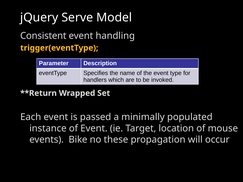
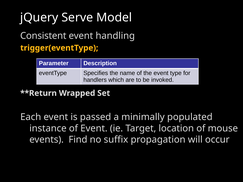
Bike: Bike -> Find
these: these -> suffix
